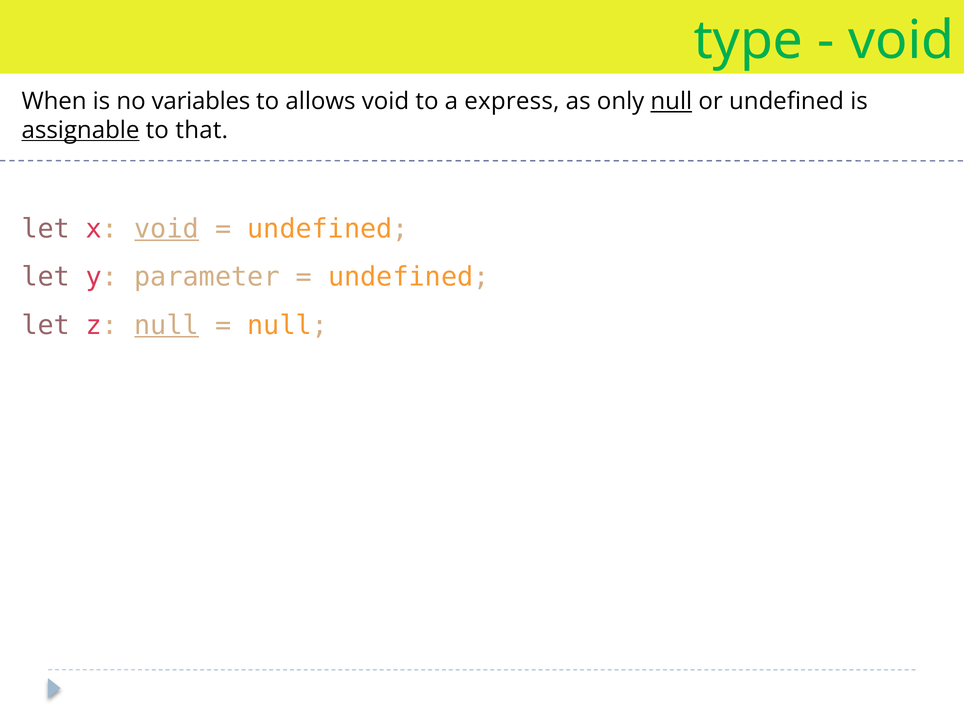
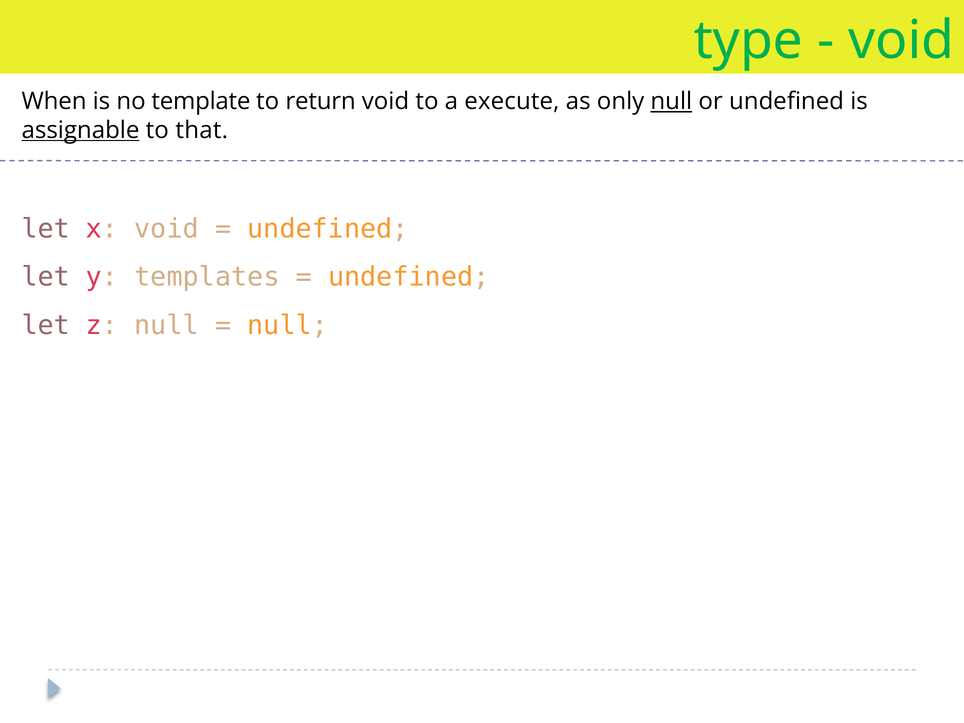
variables: variables -> template
allows: allows -> return
express: express -> execute
void at (167, 229) underline: present -> none
parameter: parameter -> templates
null at (167, 325) underline: present -> none
